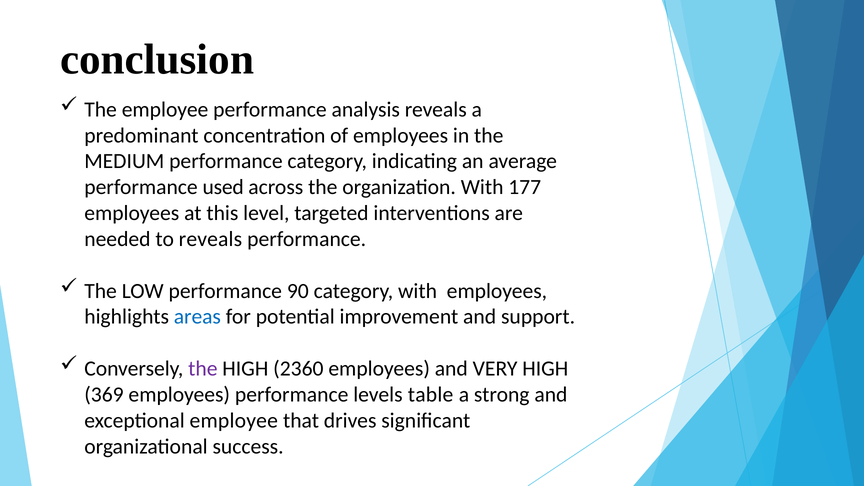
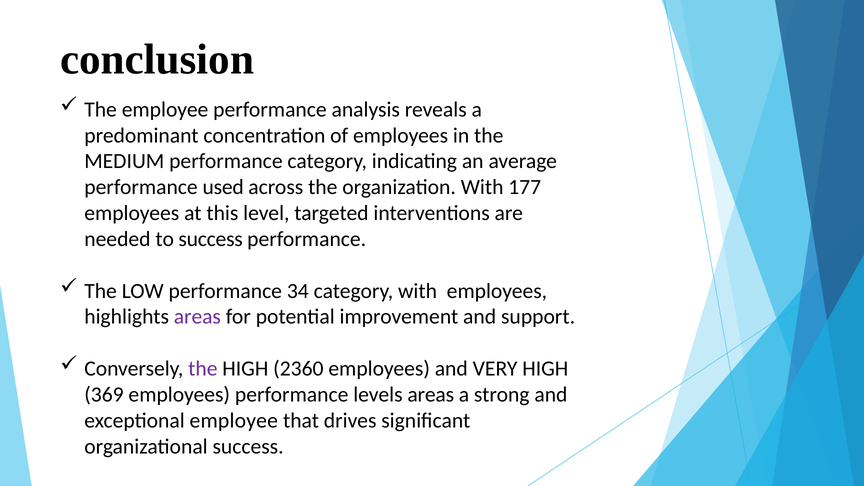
to reveals: reveals -> success
90: 90 -> 34
areas at (197, 317) colour: blue -> purple
levels table: table -> areas
